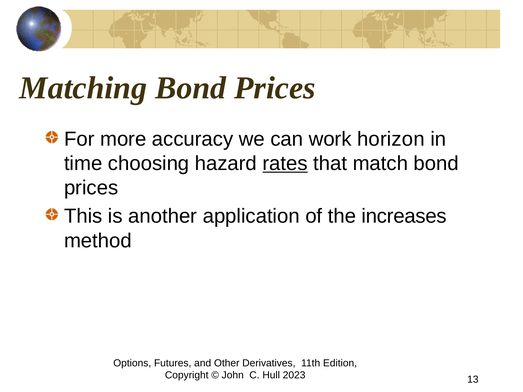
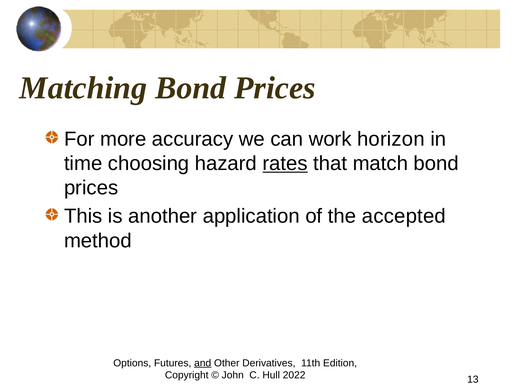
increases: increases -> accepted
and underline: none -> present
2023: 2023 -> 2022
